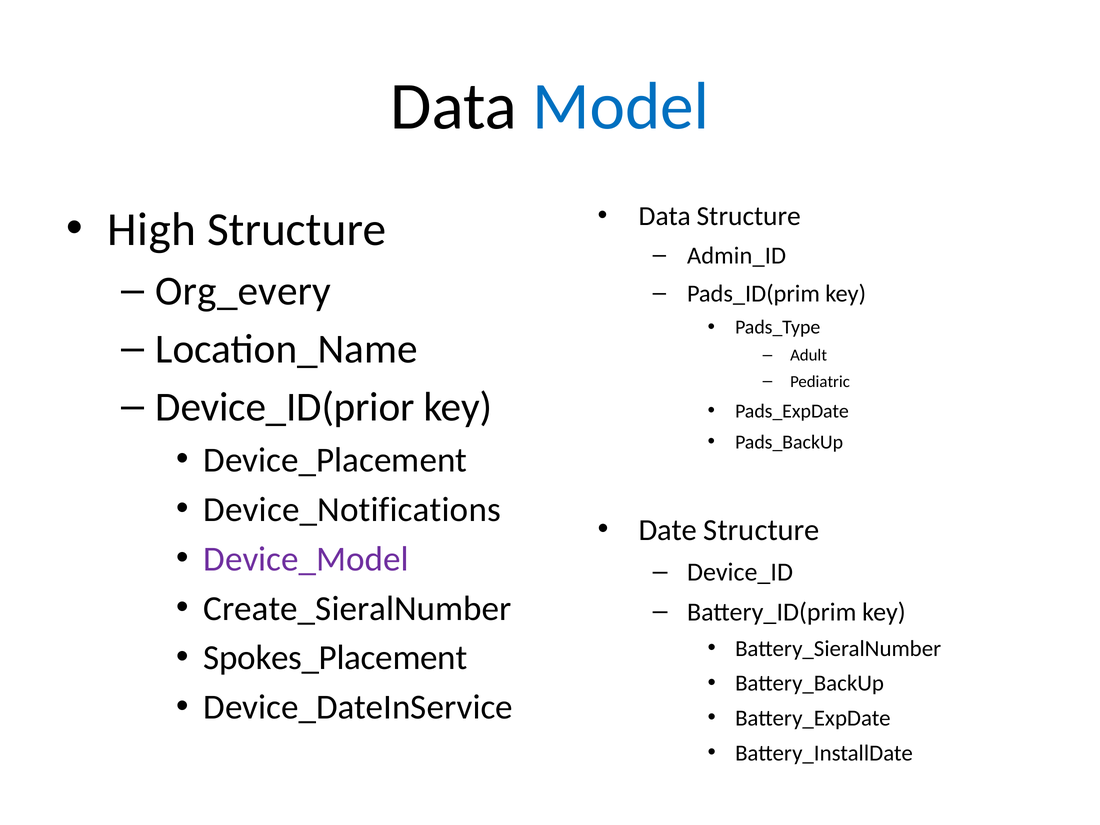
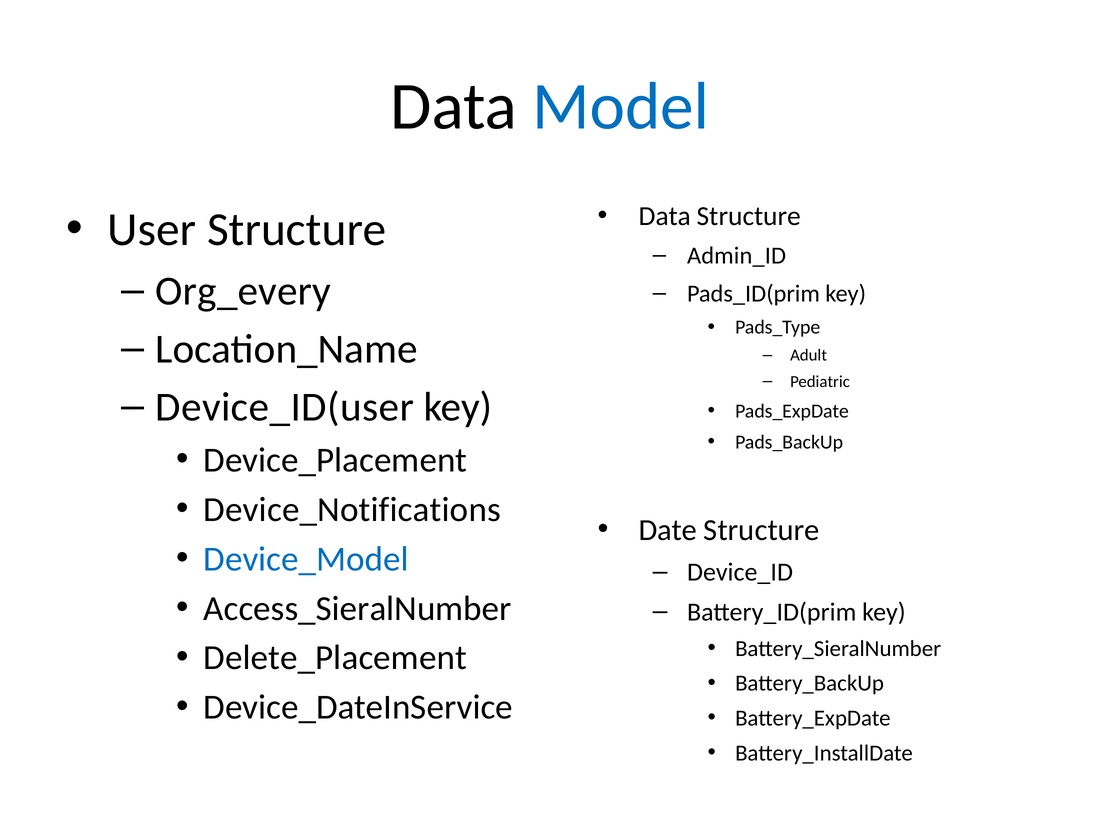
High: High -> User
Device_ID(prior: Device_ID(prior -> Device_ID(user
Device_Model colour: purple -> blue
Create_SieralNumber: Create_SieralNumber -> Access_SieralNumber
Spokes_Placement: Spokes_Placement -> Delete_Placement
